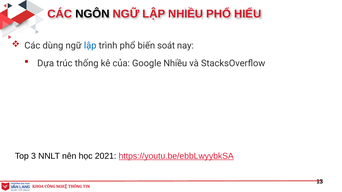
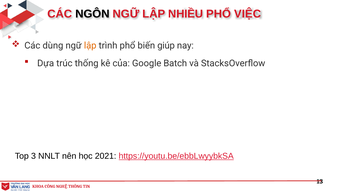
HIỂU: HIỂU -> VIỆC
lập at (90, 46) colour: blue -> orange
soát: soát -> giúp
Google Nhiều: Nhiều -> Batch
